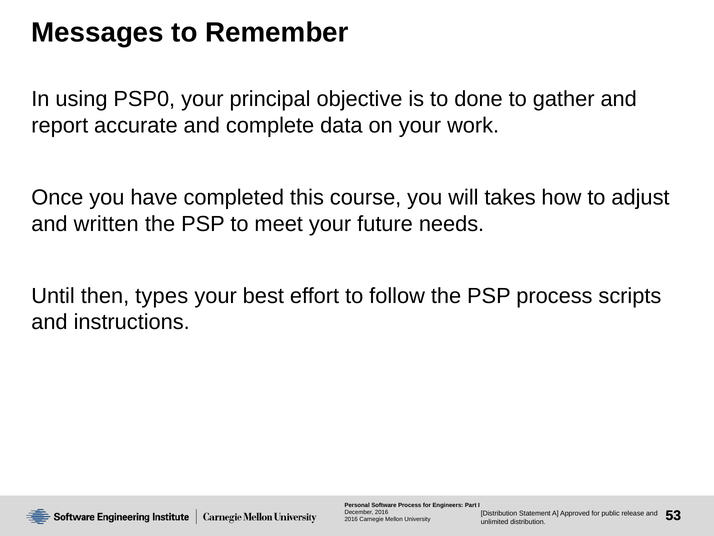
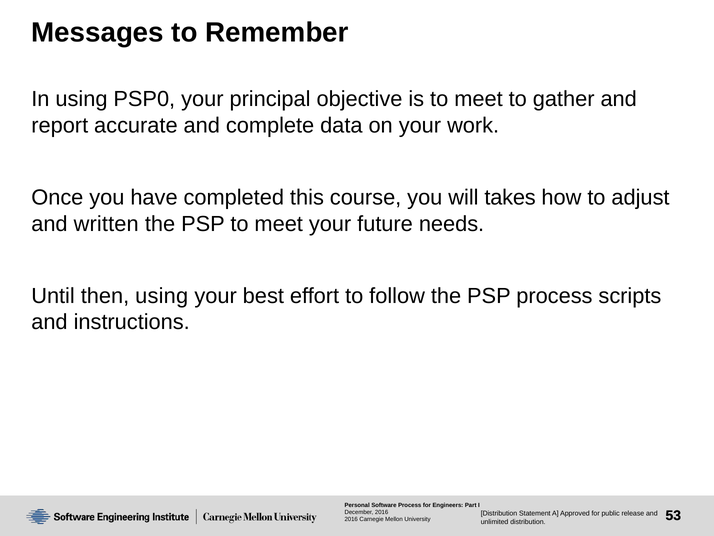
is to done: done -> meet
then types: types -> using
